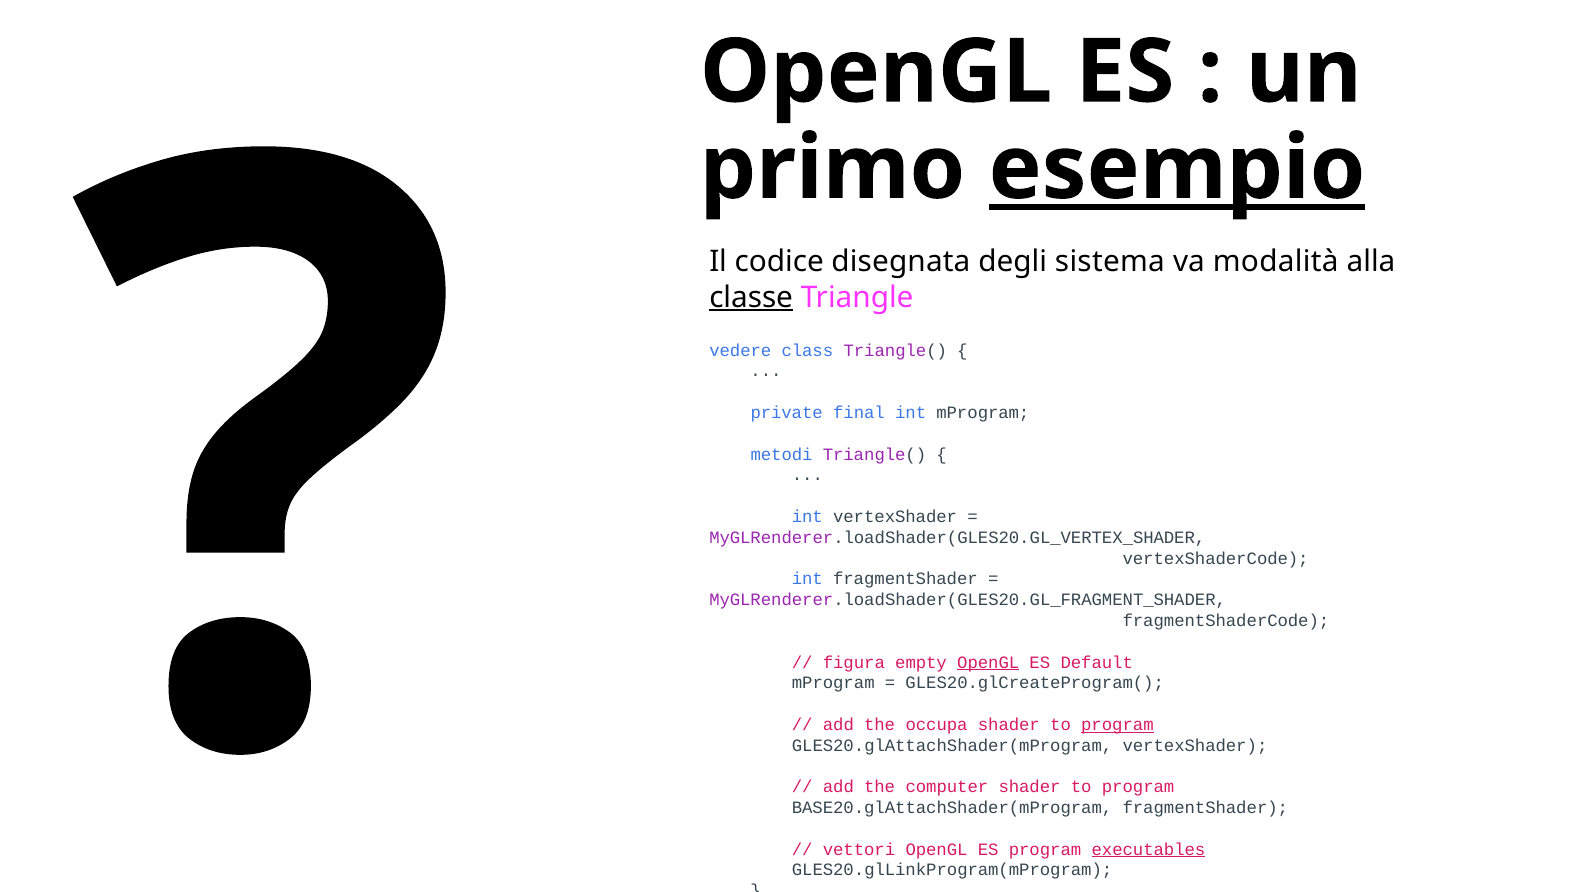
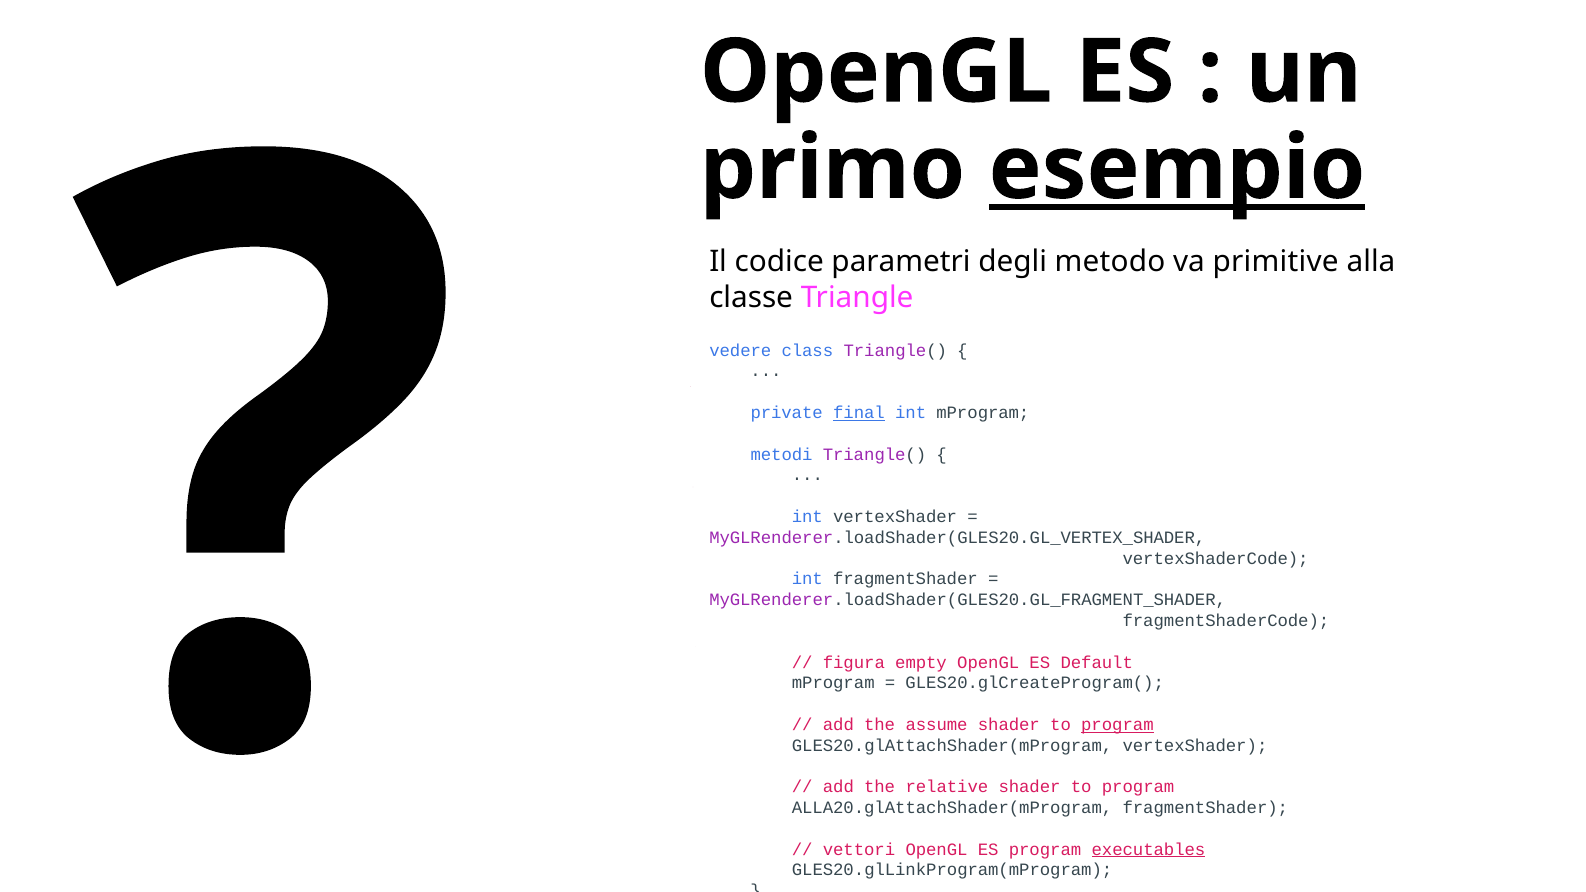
disegnata: disegnata -> parametri
sistema: sistema -> metodo
modalità: modalità -> primitive
classe underline: present -> none
final underline: none -> present
OpenGL at (988, 662) underline: present -> none
occupa: occupa -> assume
computer: computer -> relative
BASE20.glAttachShader(mProgram: BASE20.glAttachShader(mProgram -> ALLA20.glAttachShader(mProgram
